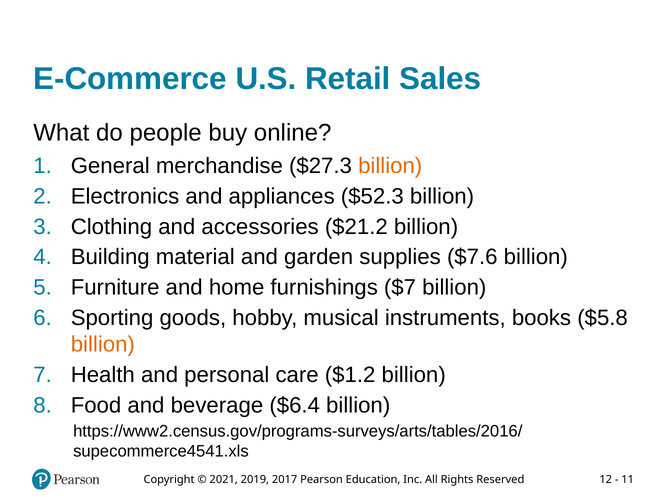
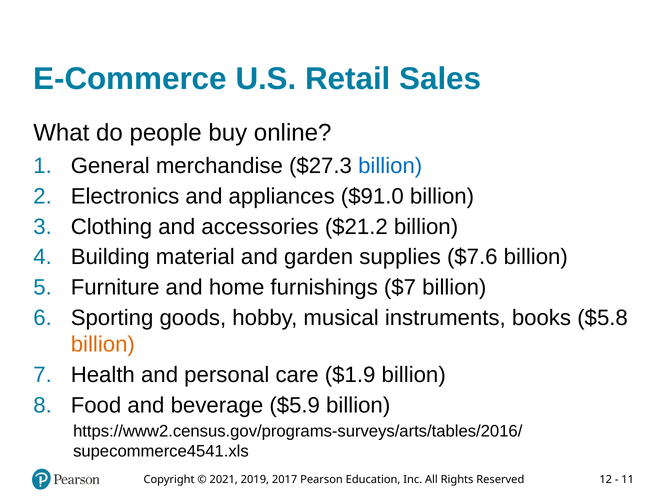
billion at (390, 166) colour: orange -> blue
$52.3: $52.3 -> $91.0
$1.2: $1.2 -> $1.9
$6.4: $6.4 -> $5.9
